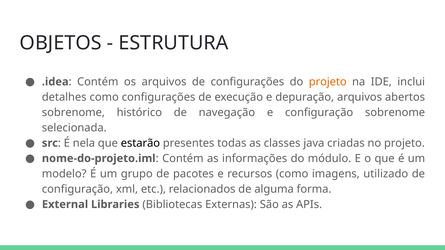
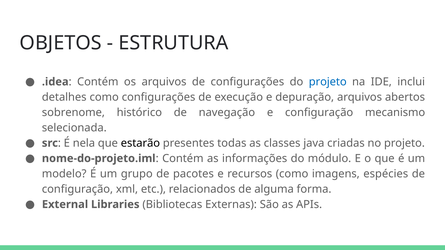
projeto at (328, 82) colour: orange -> blue
configuração sobrenome: sobrenome -> mecanismo
utilizado: utilizado -> espécies
